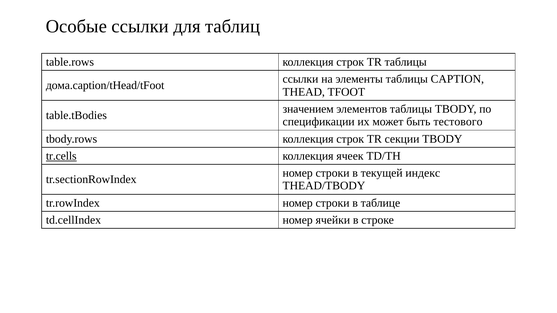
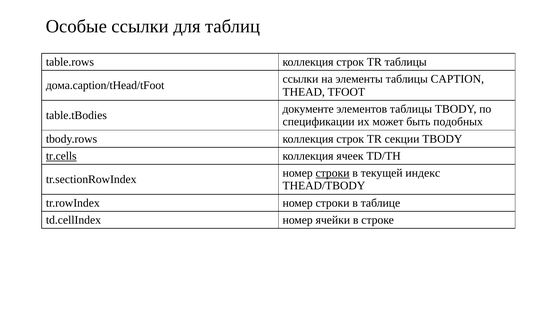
значением: значением -> документе
тестового: тестового -> подобных
строки at (333, 173) underline: none -> present
